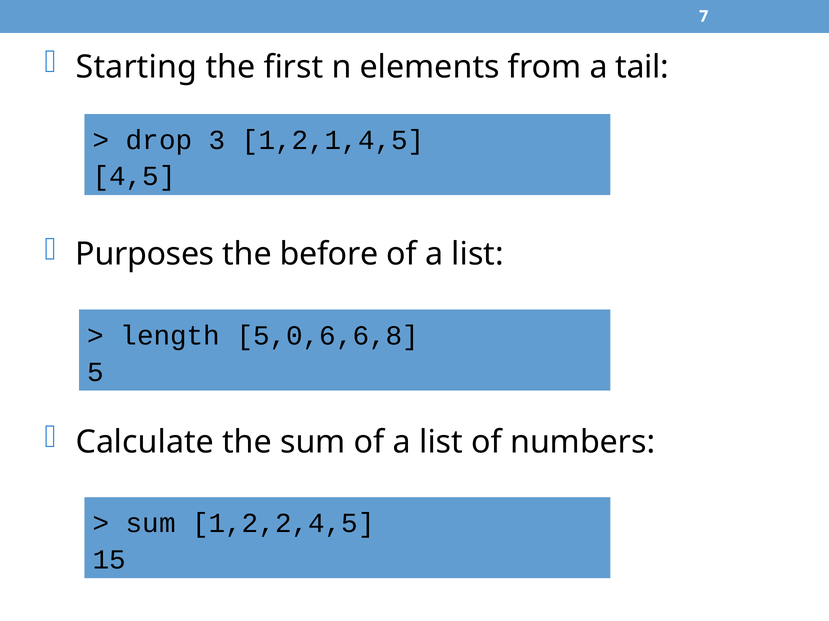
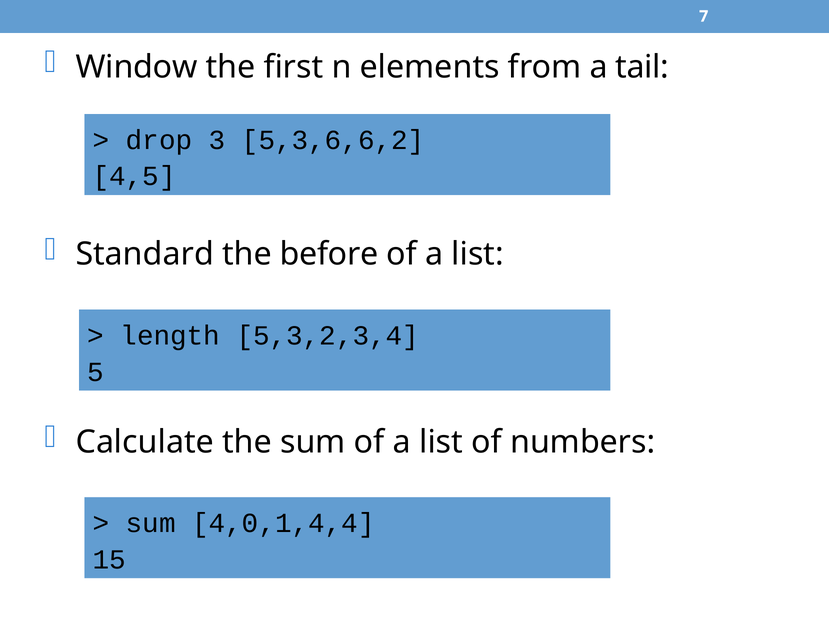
Starting: Starting -> Window
1,2,1,4,5: 1,2,1,4,5 -> 5,3,6,6,2
Purposes: Purposes -> Standard
5,0,6,6,8: 5,0,6,6,8 -> 5,3,2,3,4
1,2,2,4,5: 1,2,2,4,5 -> 4,0,1,4,4
